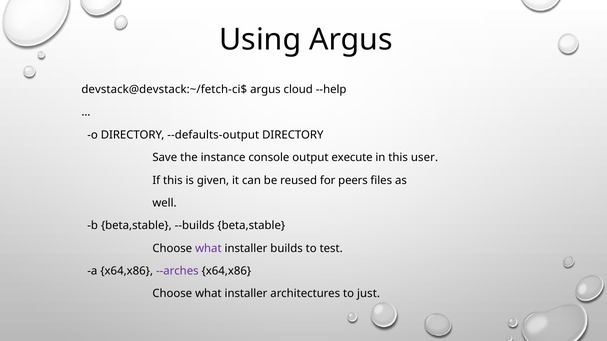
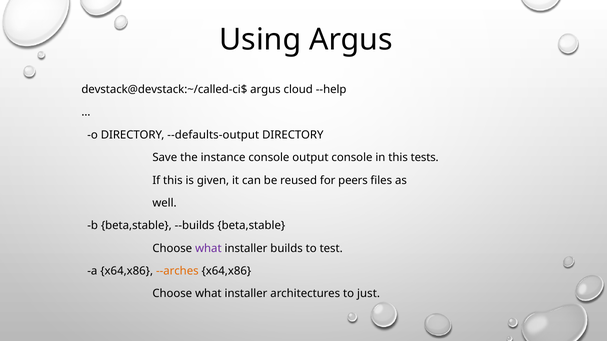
devstack@devstack:~/fetch-ci$: devstack@devstack:~/fetch-ci$ -> devstack@devstack:~/called-ci$
output execute: execute -> console
user: user -> tests
--arches colour: purple -> orange
